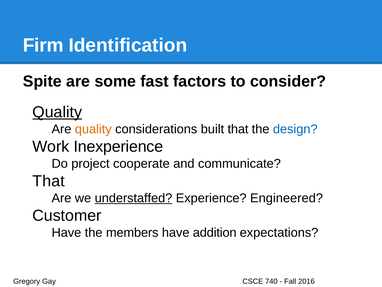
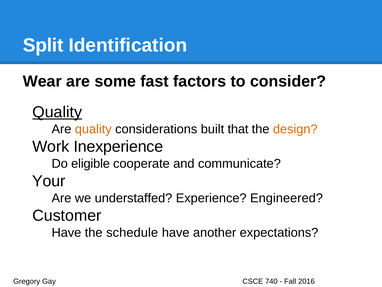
Firm: Firm -> Split
Spite: Spite -> Wear
design colour: blue -> orange
project: project -> eligible
That at (49, 181): That -> Your
understaffed underline: present -> none
members: members -> schedule
addition: addition -> another
